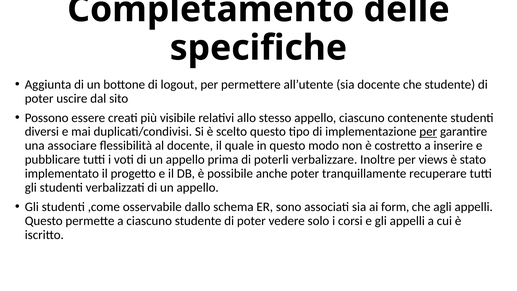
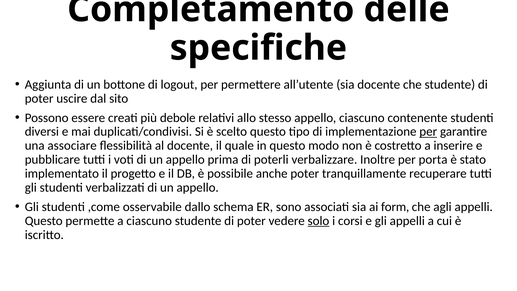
visibile: visibile -> debole
views: views -> porta
solo underline: none -> present
